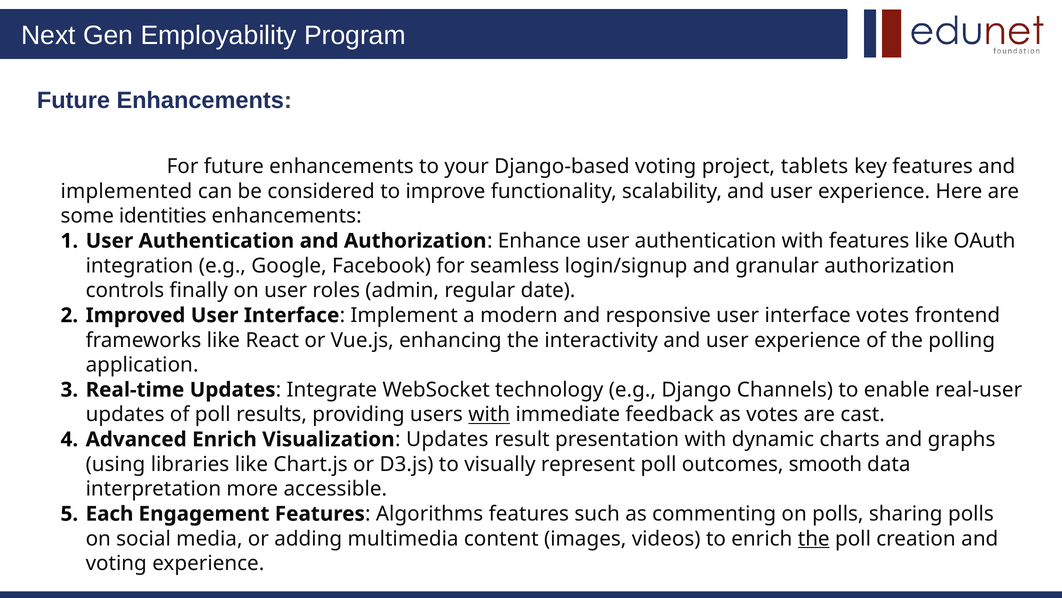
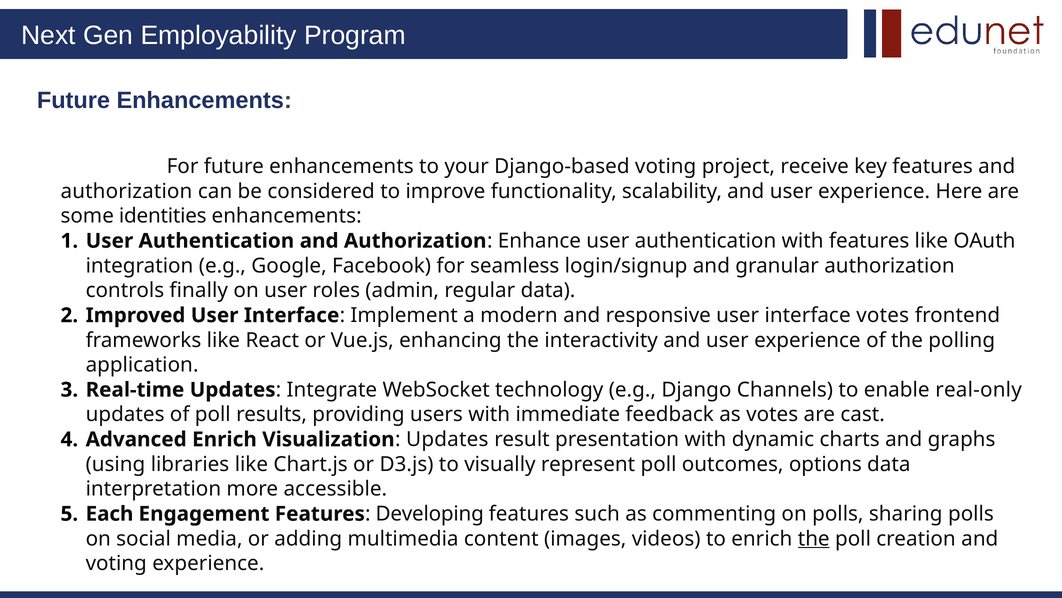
tablets: tablets -> receive
implemented at (126, 191): implemented -> authorization
regular date: date -> data
real-user: real-user -> real-only
with at (489, 414) underline: present -> none
smooth: smooth -> options
Algorithms: Algorithms -> Developing
